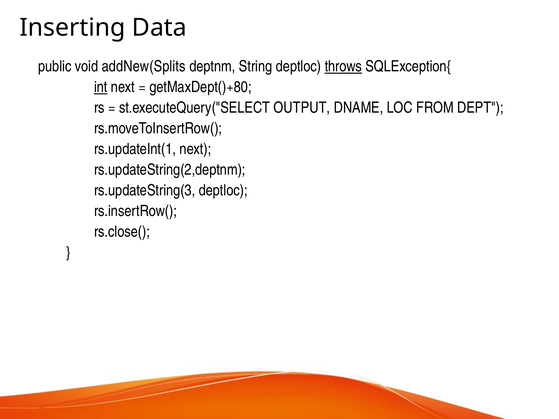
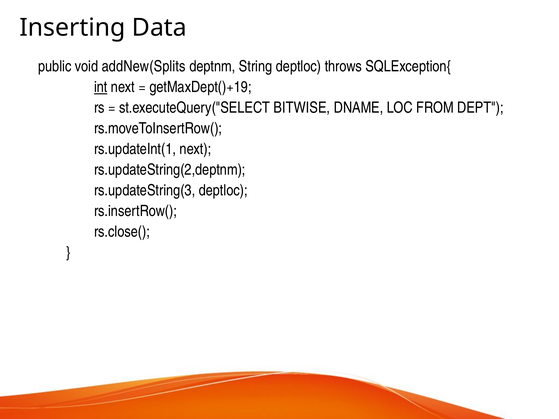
throws underline: present -> none
getMaxDept()+80: getMaxDept()+80 -> getMaxDept()+19
OUTPUT: OUTPUT -> BITWISE
